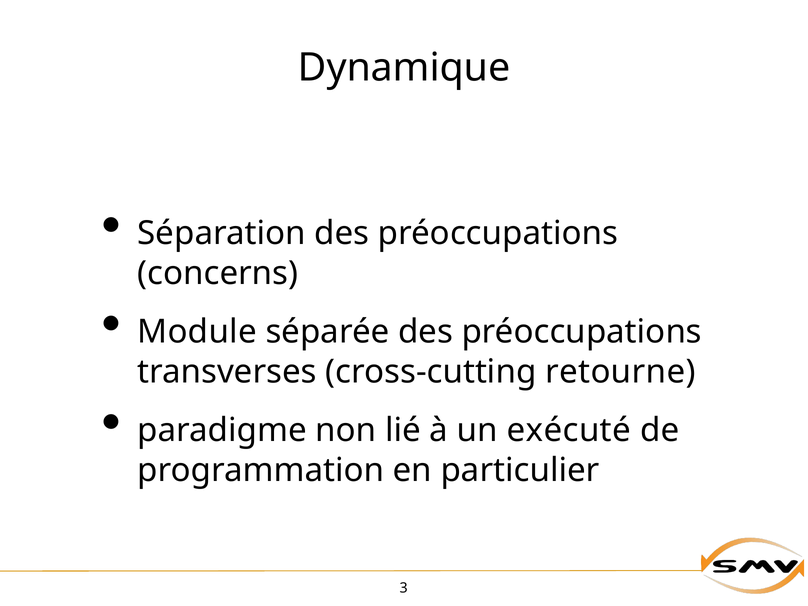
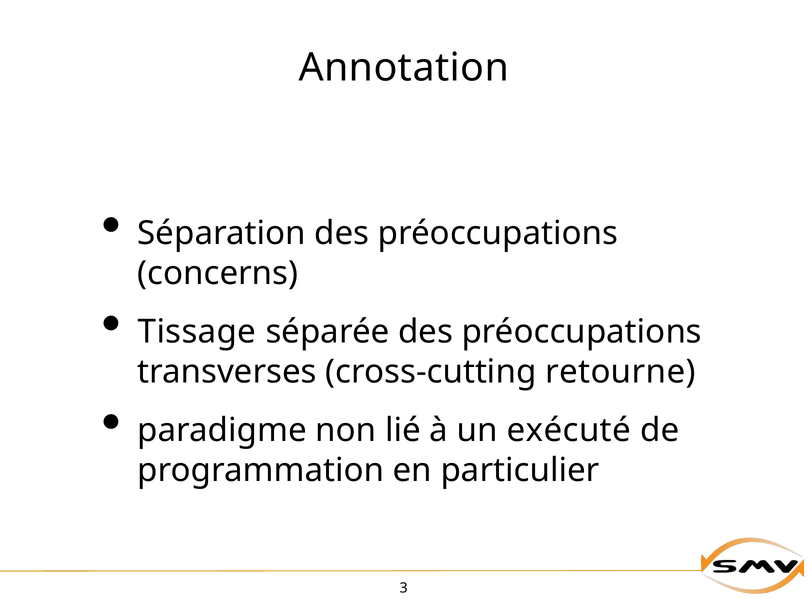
Dynamique: Dynamique -> Annotation
Module: Module -> Tissage
